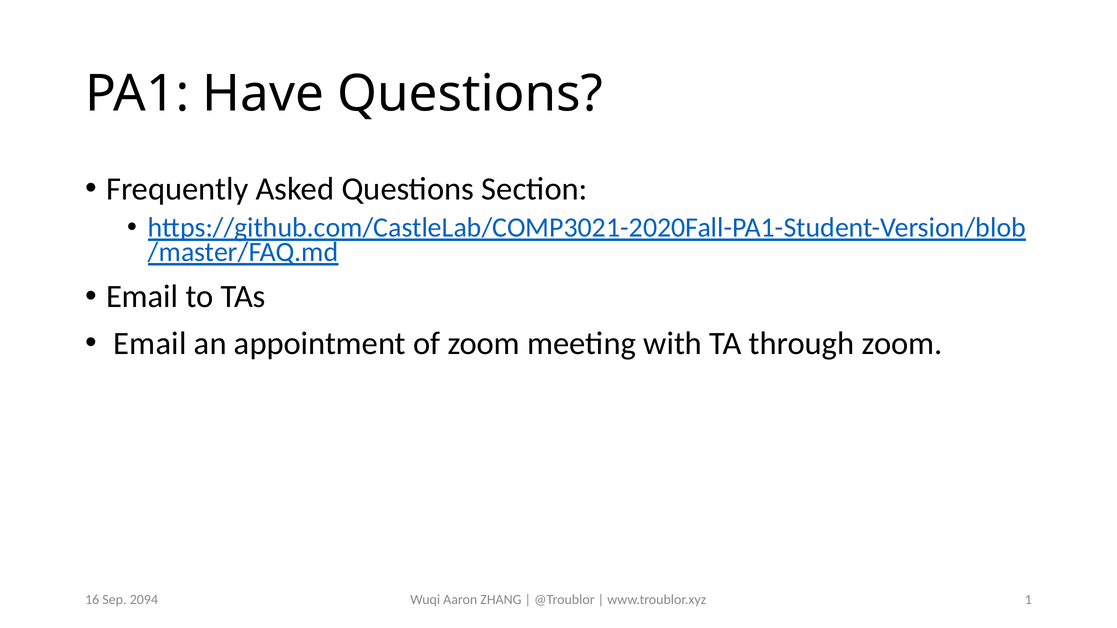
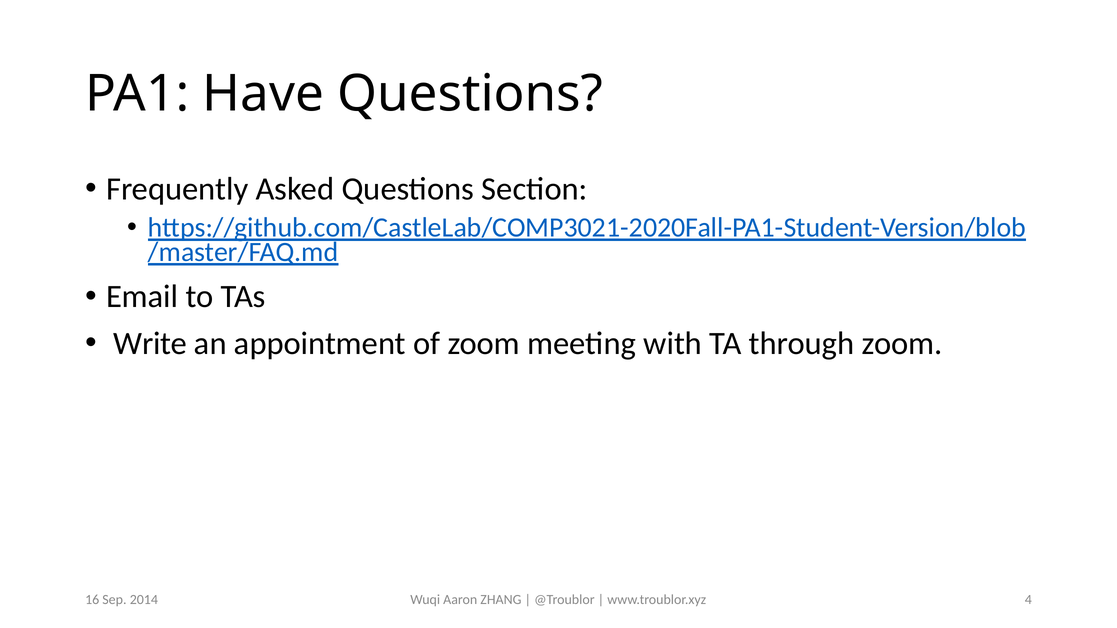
Email at (150, 344): Email -> Write
1: 1 -> 4
2094: 2094 -> 2014
